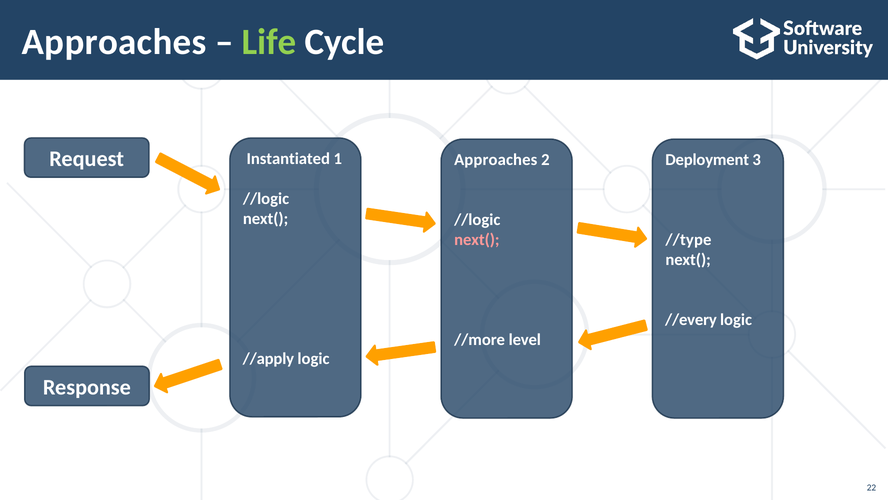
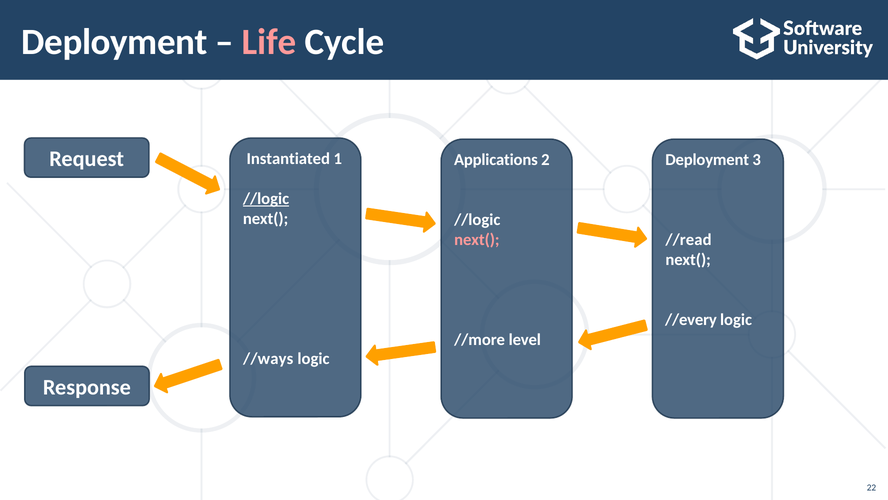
Approaches at (114, 42): Approaches -> Deployment
Life colour: light green -> pink
Approaches at (496, 160): Approaches -> Applications
//logic at (266, 199) underline: none -> present
//type: //type -> //read
//apply: //apply -> //ways
